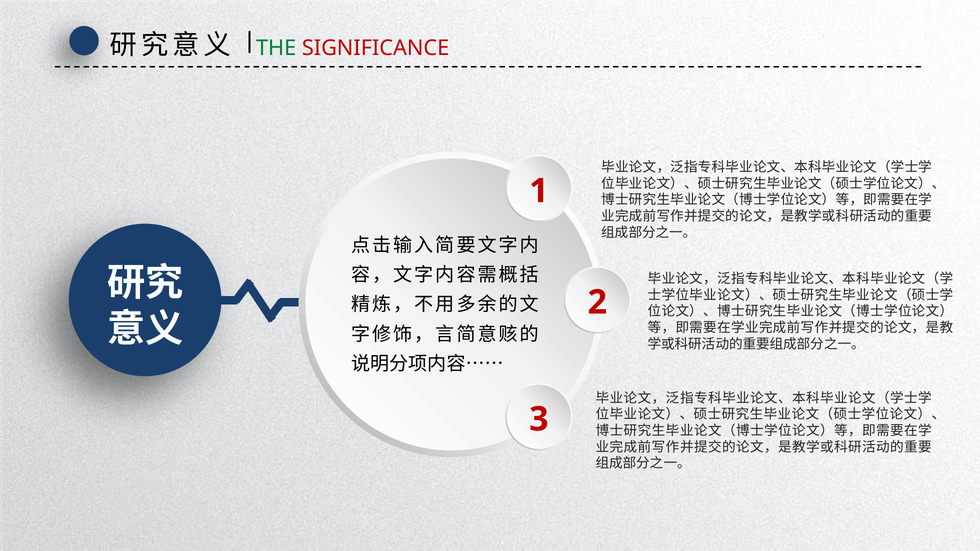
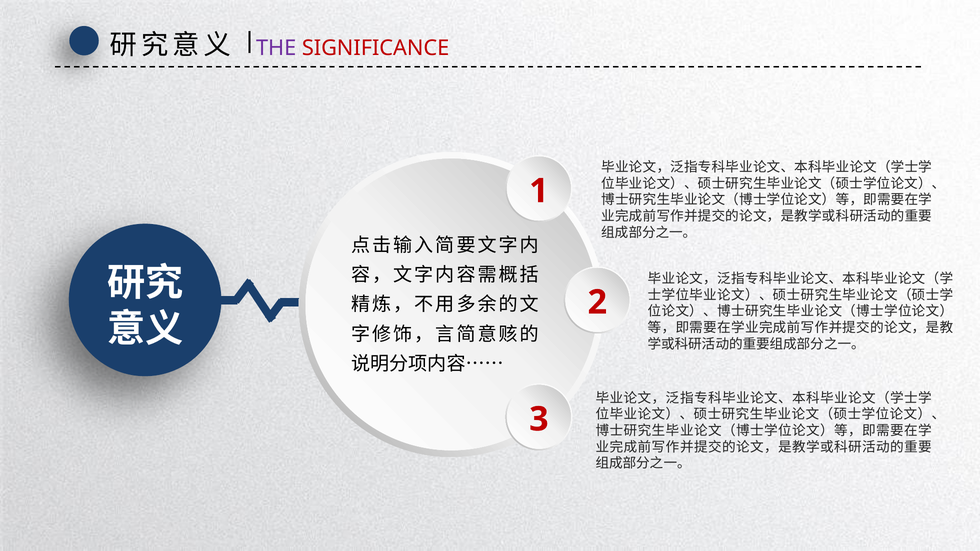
THE colour: green -> purple
